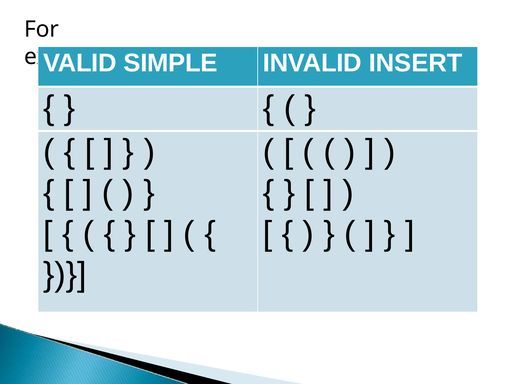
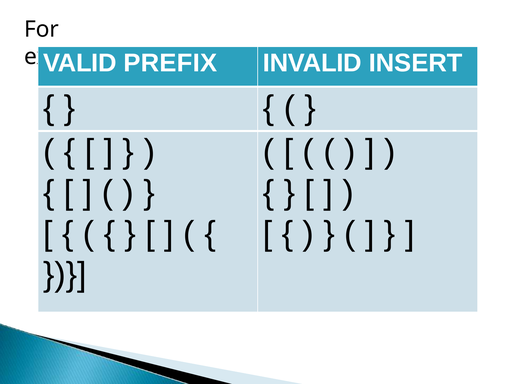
SIMPLE: SIMPLE -> PREFIX
